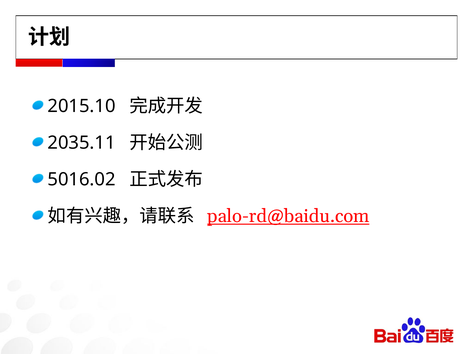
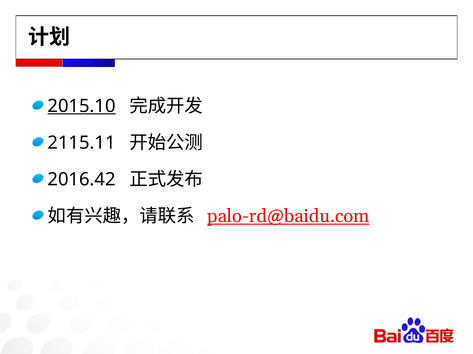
2015.10 underline: none -> present
2035.11: 2035.11 -> 2115.11
5016.02: 5016.02 -> 2016.42
